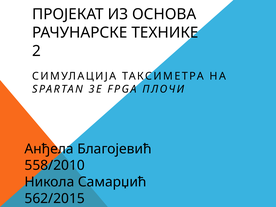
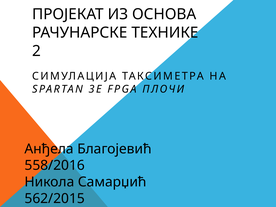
558/2010: 558/2010 -> 558/2016
